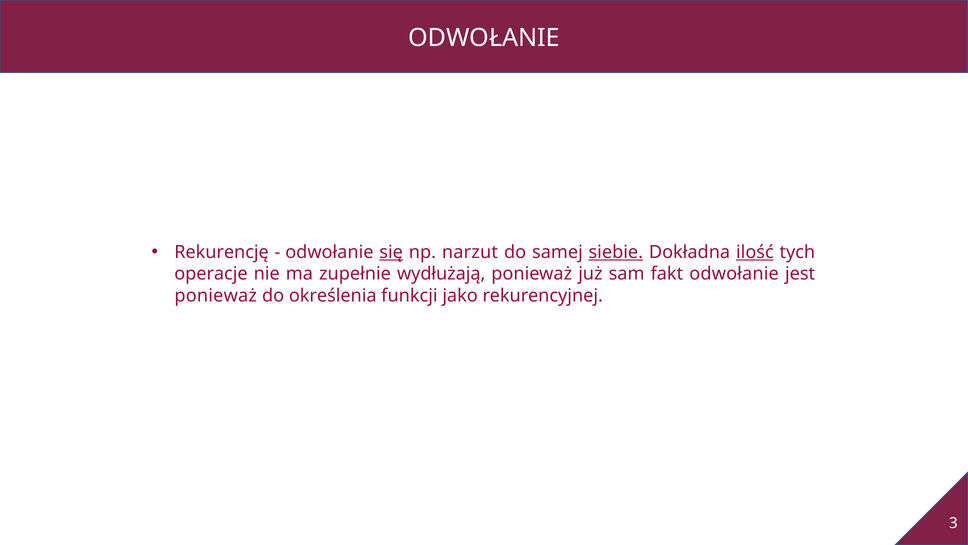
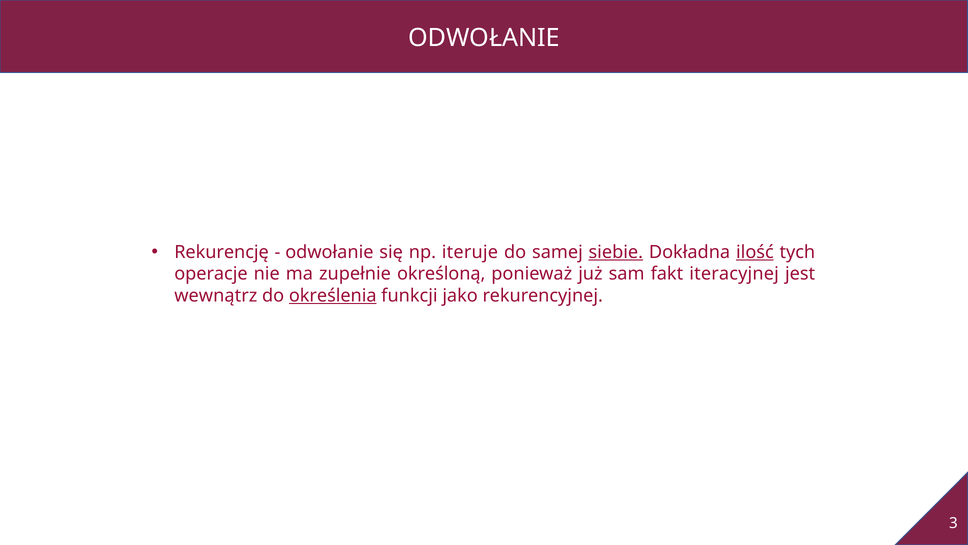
się underline: present -> none
narzut: narzut -> iteruje
wydłużają: wydłużają -> określoną
fakt odwołanie: odwołanie -> iteracyjnej
ponieważ at (216, 296): ponieważ -> wewnątrz
określenia underline: none -> present
